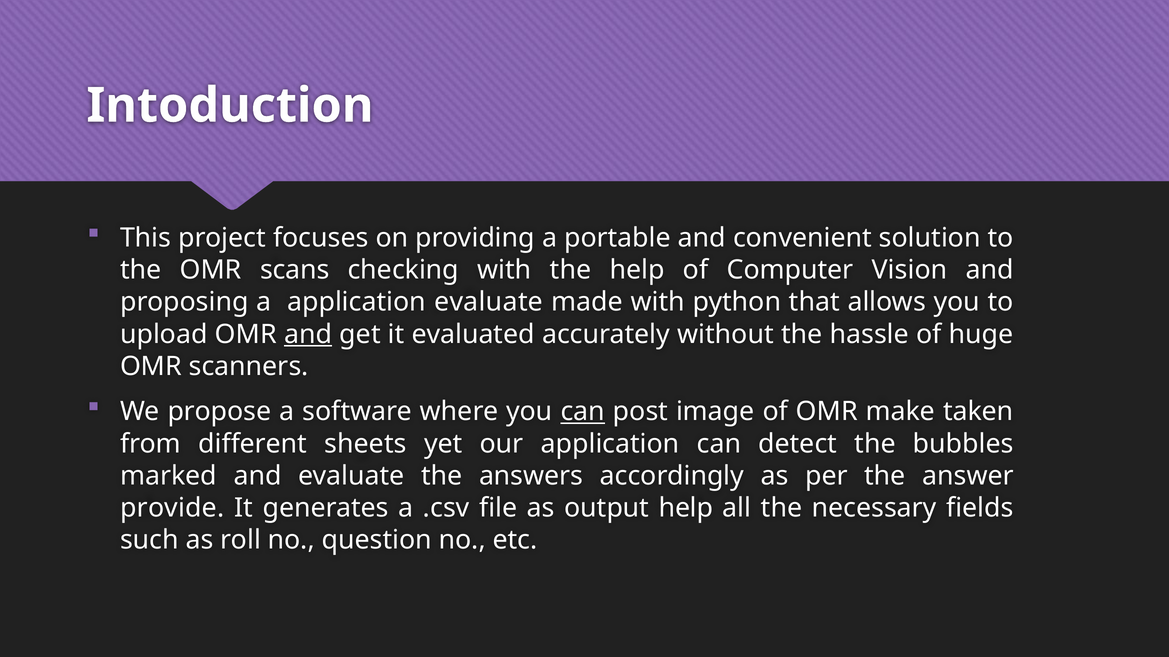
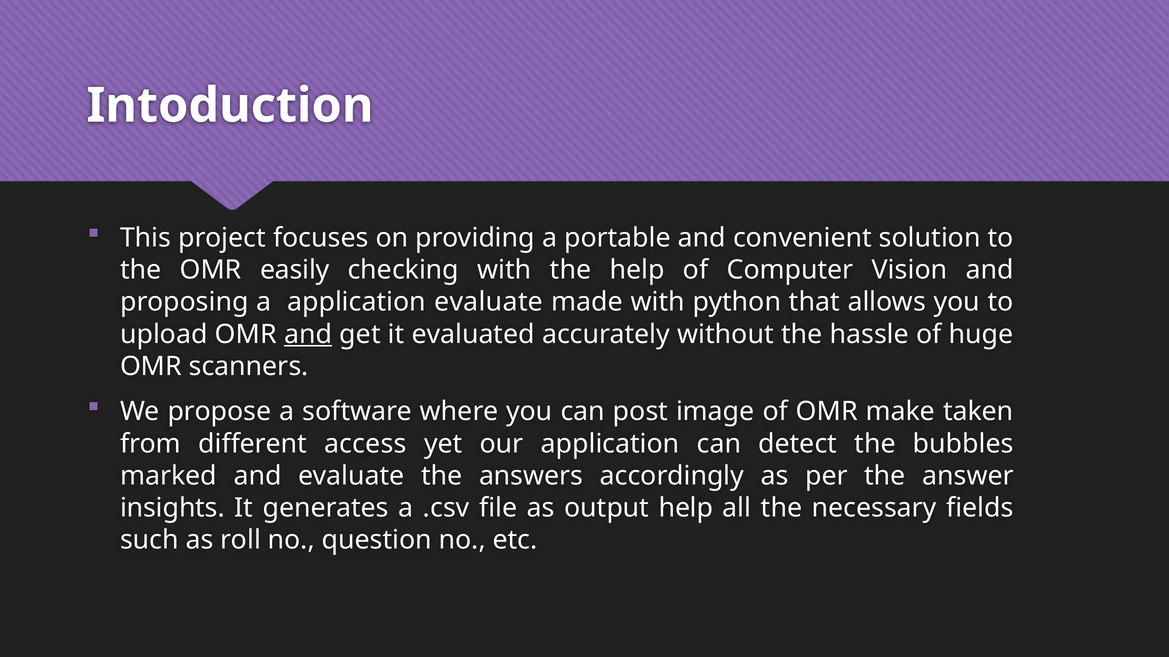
scans: scans -> easily
can at (583, 412) underline: present -> none
sheets: sheets -> access
provide: provide -> insights
